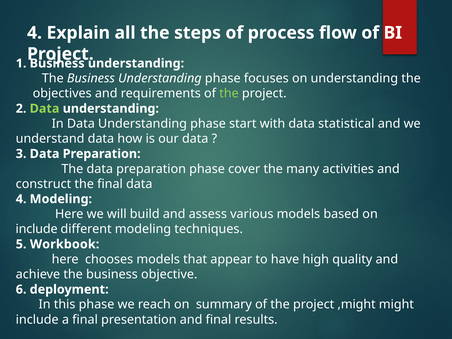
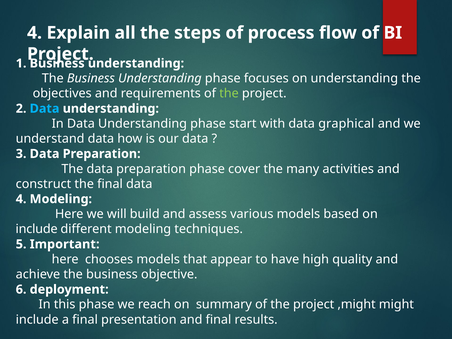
Data at (45, 109) colour: light green -> light blue
statistical: statistical -> graphical
Workbook: Workbook -> Important
